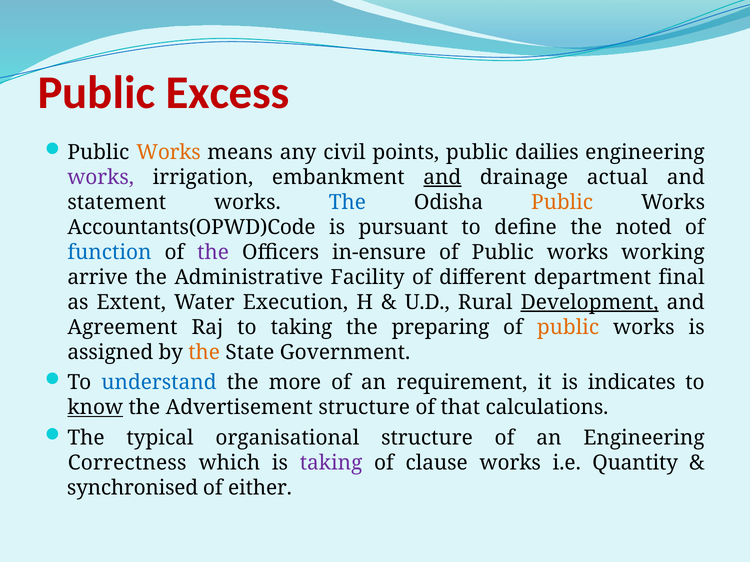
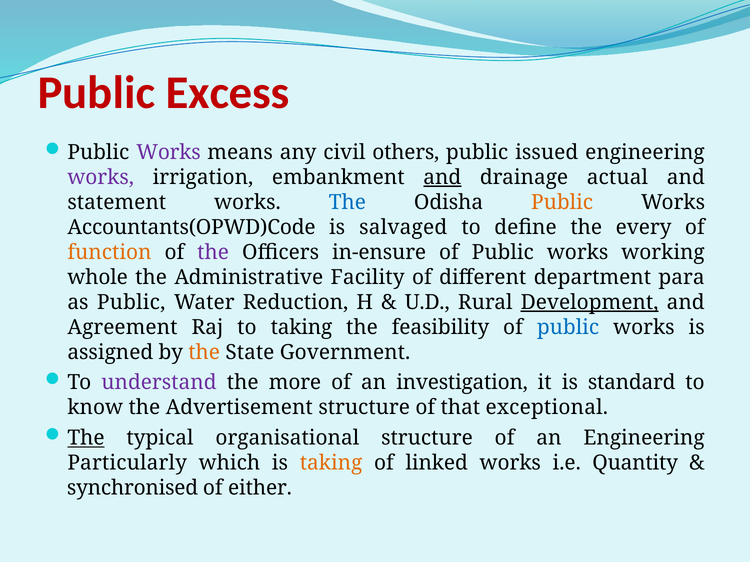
Works at (168, 152) colour: orange -> purple
points: points -> others
dailies: dailies -> issued
pursuant: pursuant -> salvaged
noted: noted -> every
function colour: blue -> orange
arrive: arrive -> whole
final: final -> para
as Extent: Extent -> Public
Execution: Execution -> Reduction
preparing: preparing -> feasibility
public at (568, 327) colour: orange -> blue
understand colour: blue -> purple
requirement: requirement -> investigation
indicates: indicates -> standard
know underline: present -> none
calculations: calculations -> exceptional
The at (86, 438) underline: none -> present
Correctness: Correctness -> Particularly
taking at (331, 463) colour: purple -> orange
clause: clause -> linked
